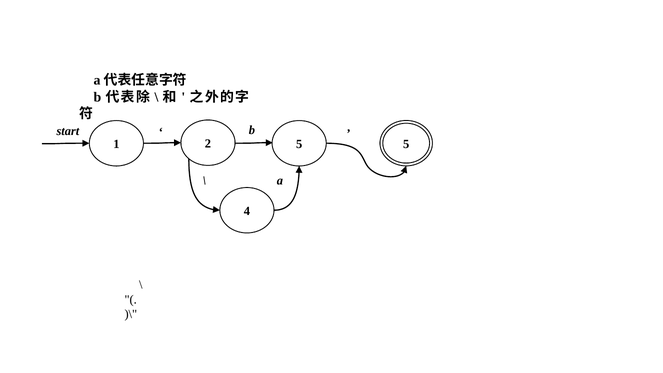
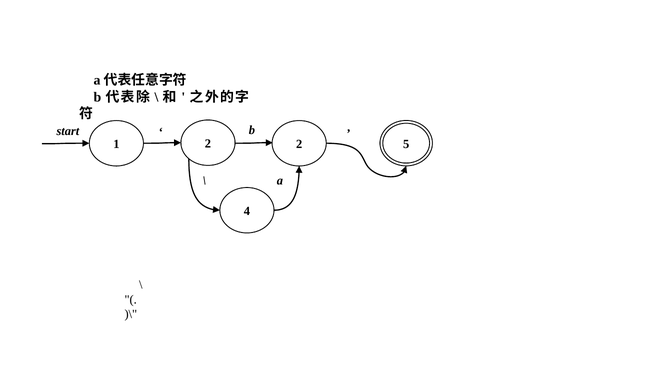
2 5: 5 -> 2
